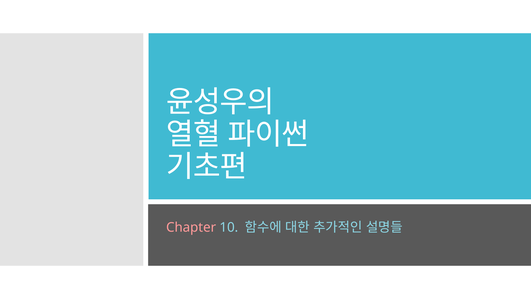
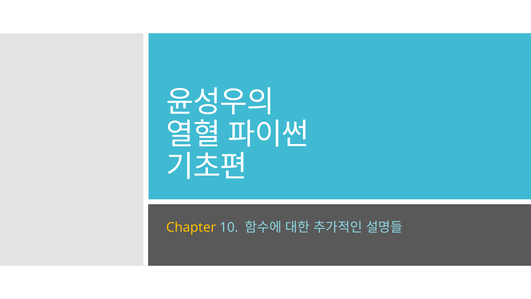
Chapter colour: pink -> yellow
